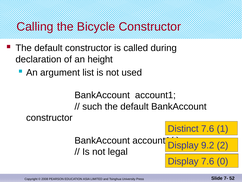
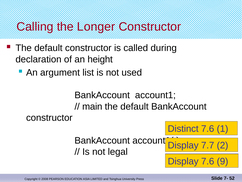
Bicycle: Bicycle -> Longer
such: such -> main
9.2: 9.2 -> 7.7
0: 0 -> 9
